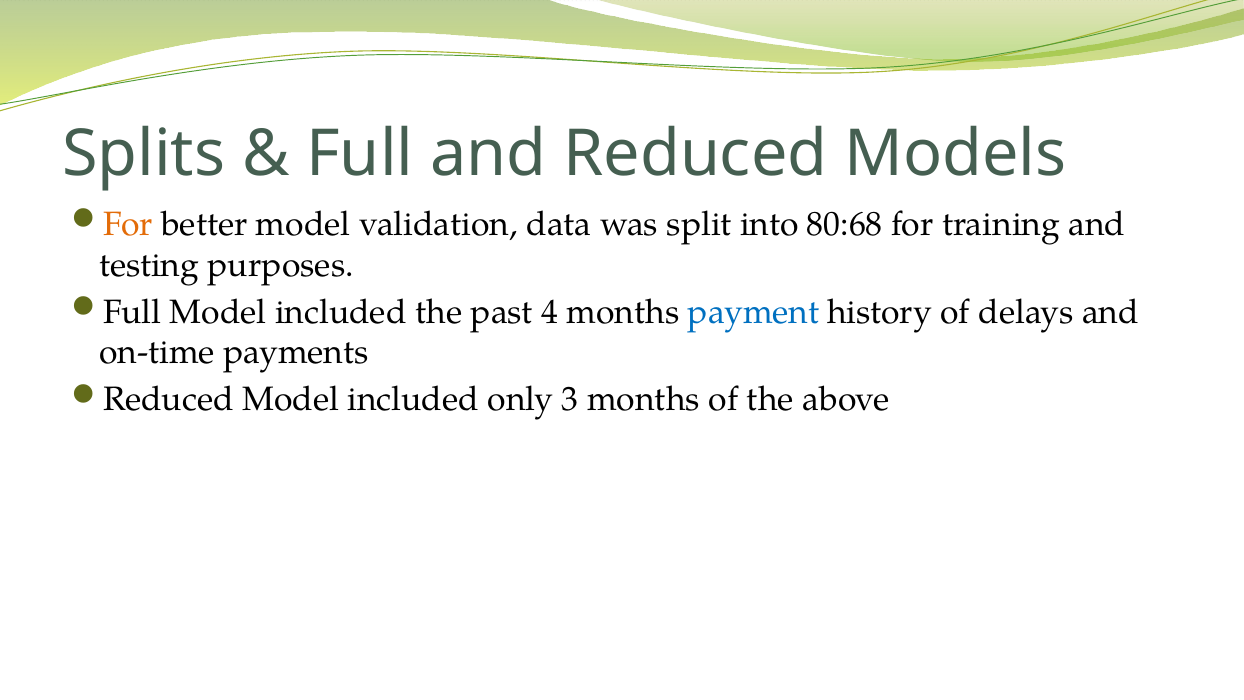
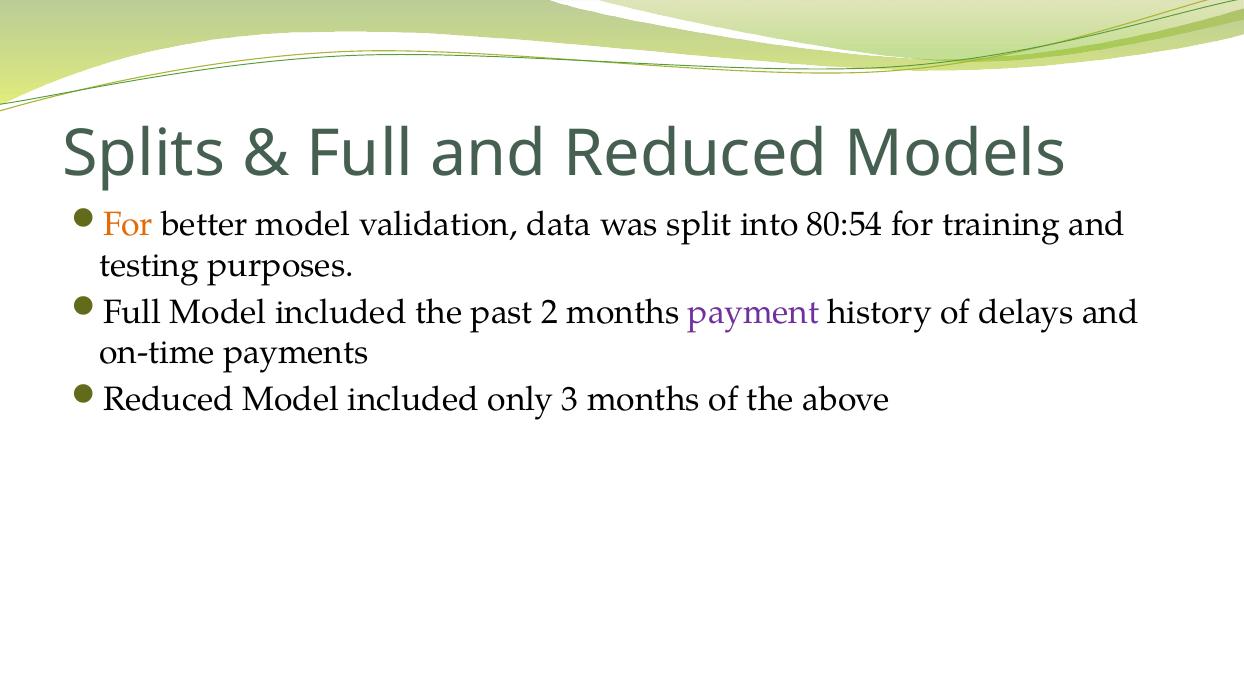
80:68: 80:68 -> 80:54
4: 4 -> 2
payment colour: blue -> purple
